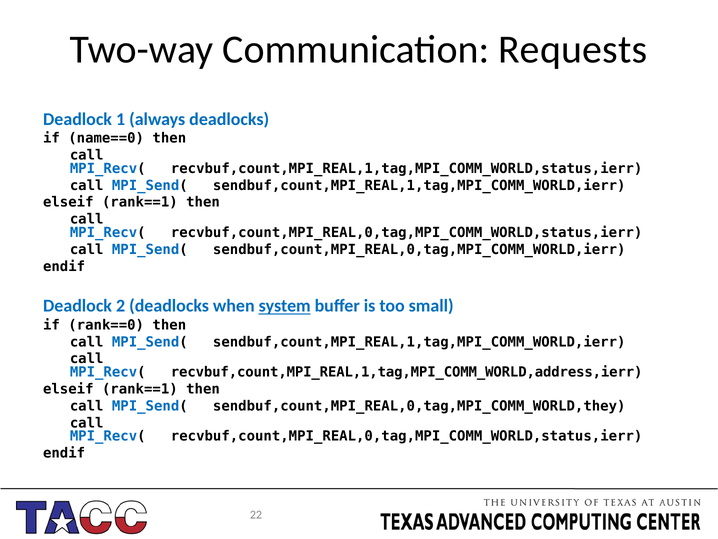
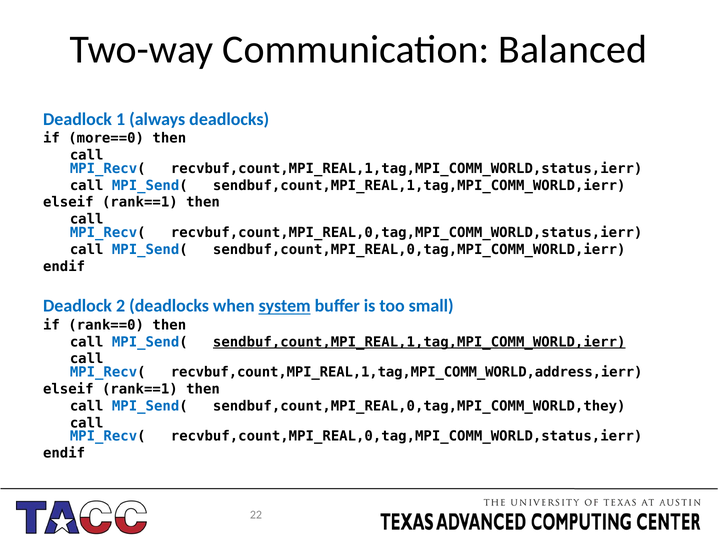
Requests: Requests -> Balanced
name==0: name==0 -> more==0
sendbuf,count,MPI_REAL,1,tag,MPI_COMM_WORLD,ierr at (419, 342) underline: none -> present
